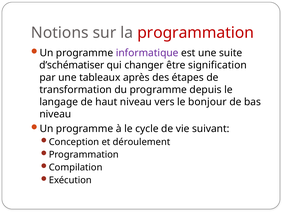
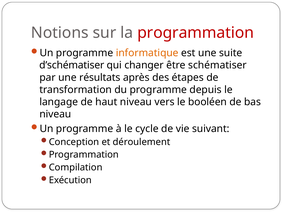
informatique colour: purple -> orange
signification: signification -> schématiser
tableaux: tableaux -> résultats
bonjour: bonjour -> booléen
